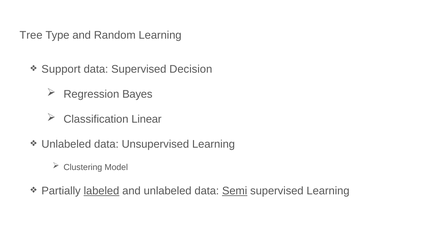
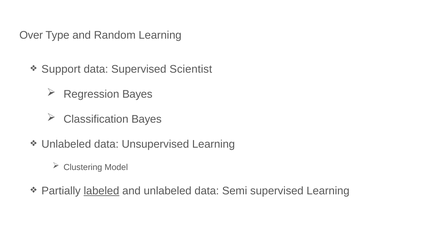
Tree: Tree -> Over
Decision: Decision -> Scientist
Classification Linear: Linear -> Bayes
Semi underline: present -> none
